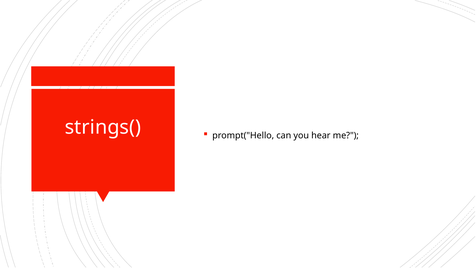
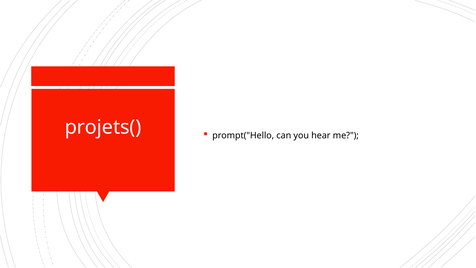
strings(: strings( -> projets(
